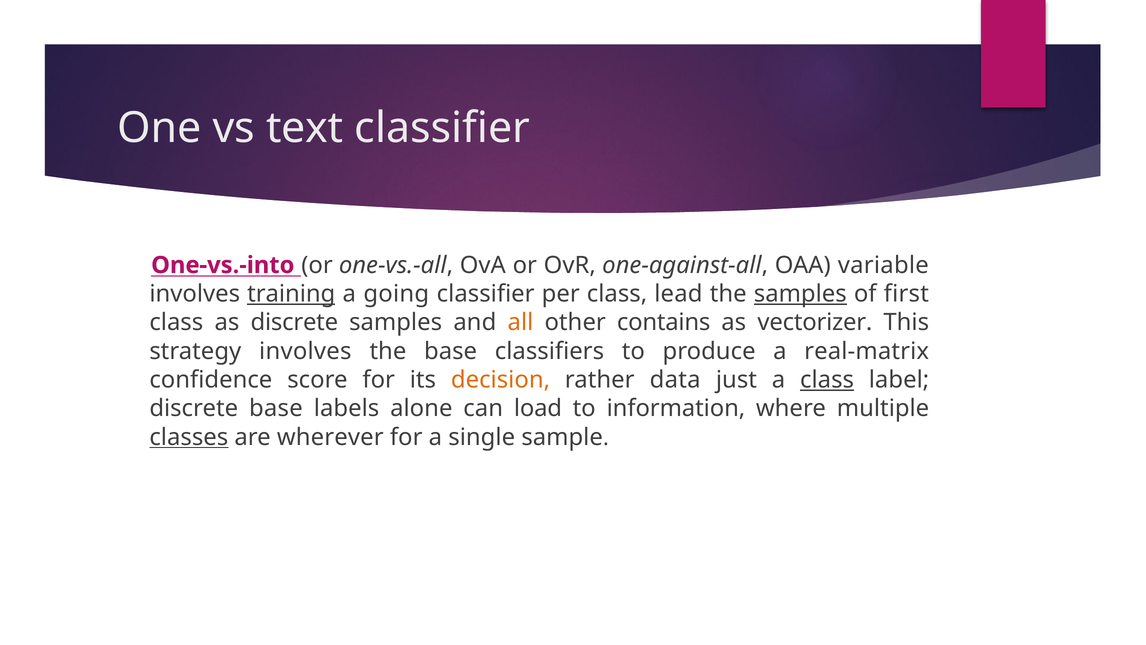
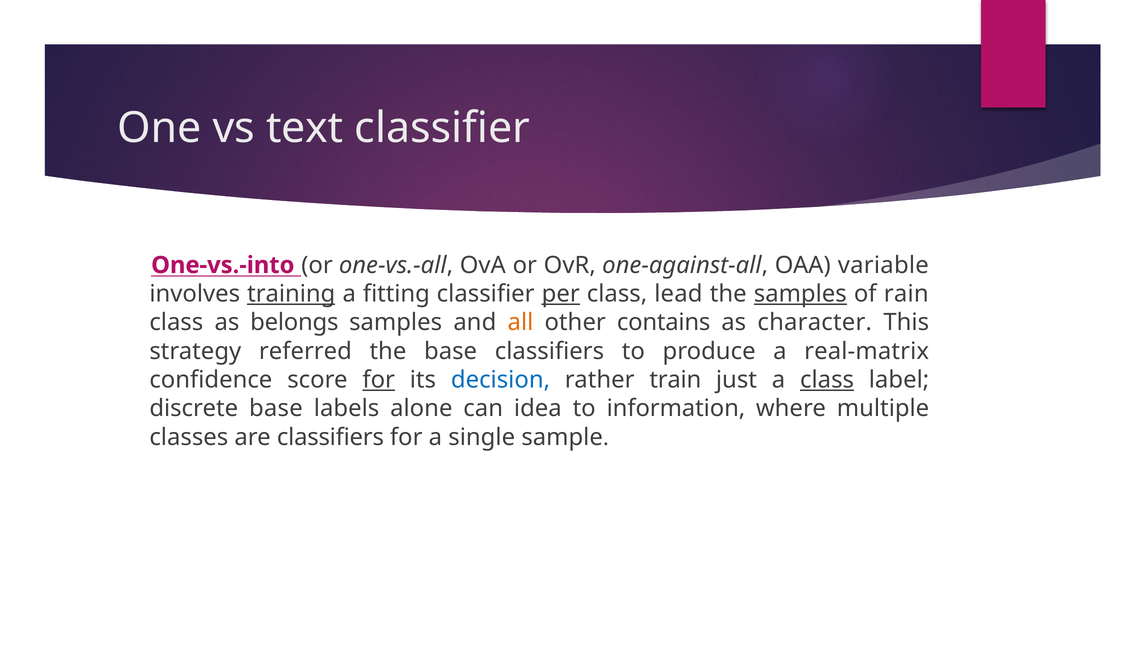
going: going -> fitting
per underline: none -> present
first: first -> rain
as discrete: discrete -> belongs
vectorizer: vectorizer -> character
strategy involves: involves -> referred
for at (379, 380) underline: none -> present
decision colour: orange -> blue
data: data -> train
load: load -> idea
classes underline: present -> none
are wherever: wherever -> classifiers
